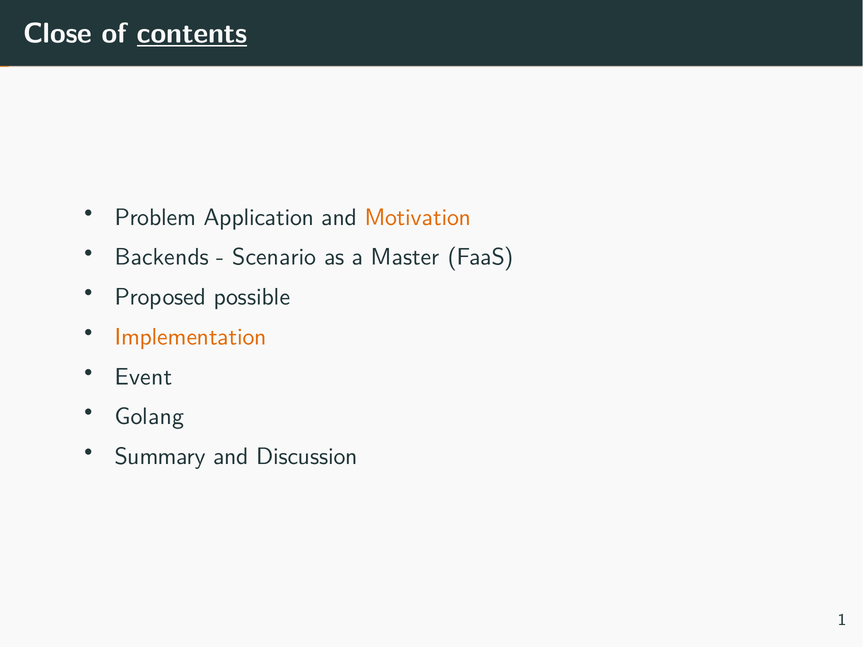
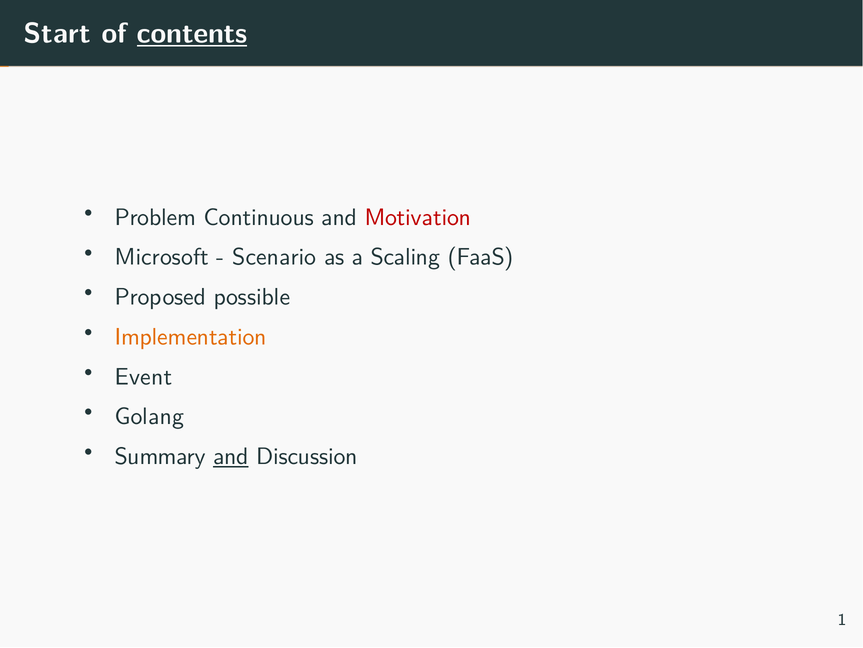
Close: Close -> Start
Application: Application -> Continuous
Motivation colour: orange -> red
Backends: Backends -> Microsoft
Master: Master -> Scaling
and at (231, 456) underline: none -> present
